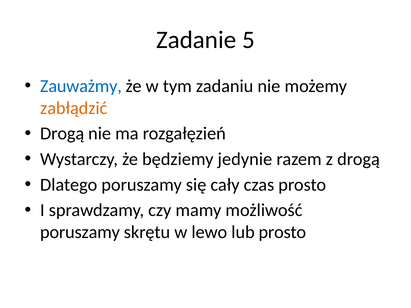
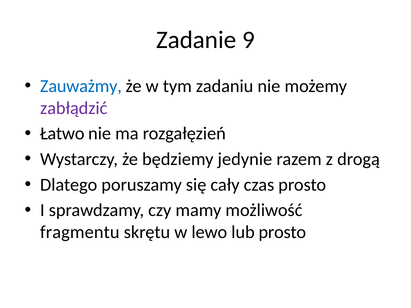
5: 5 -> 9
zabłądzić colour: orange -> purple
Drogą at (62, 134): Drogą -> Łatwo
poruszamy at (80, 232): poruszamy -> fragmentu
